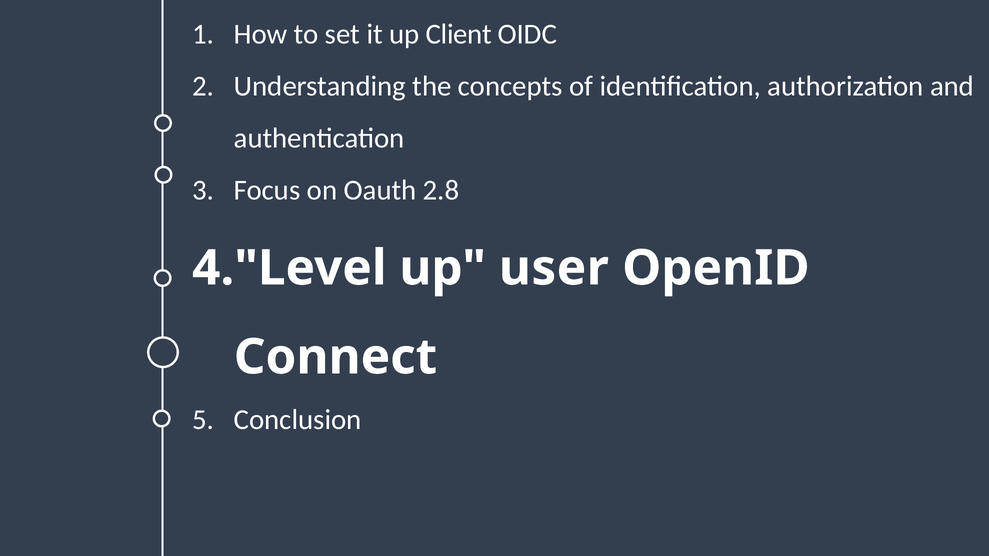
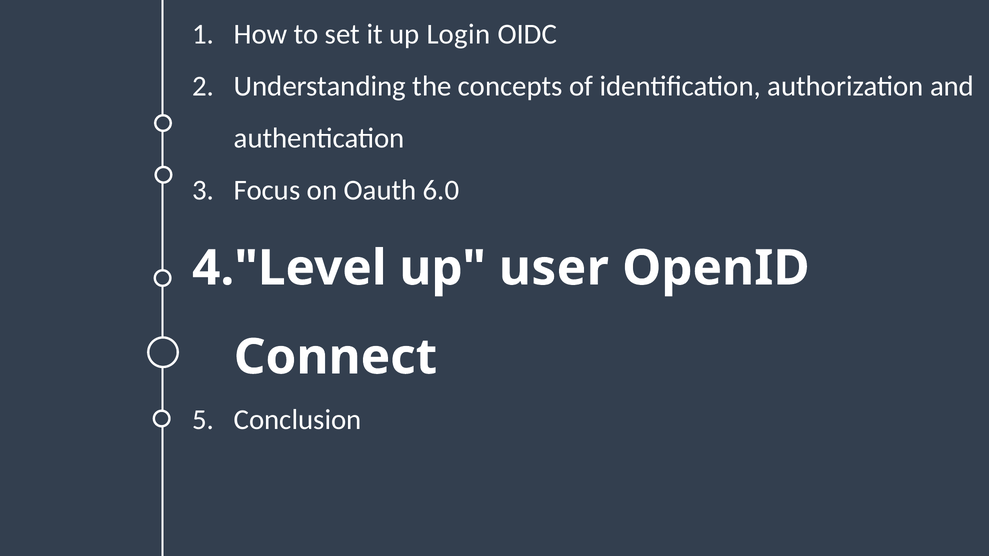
Client: Client -> Login
2.8: 2.8 -> 6.0
